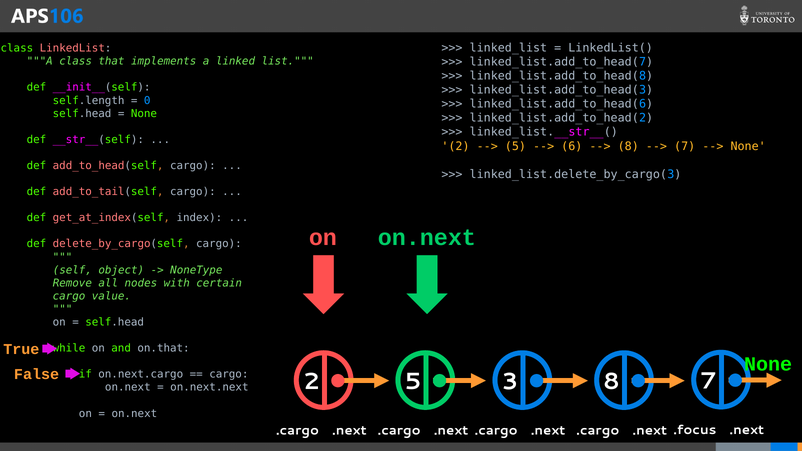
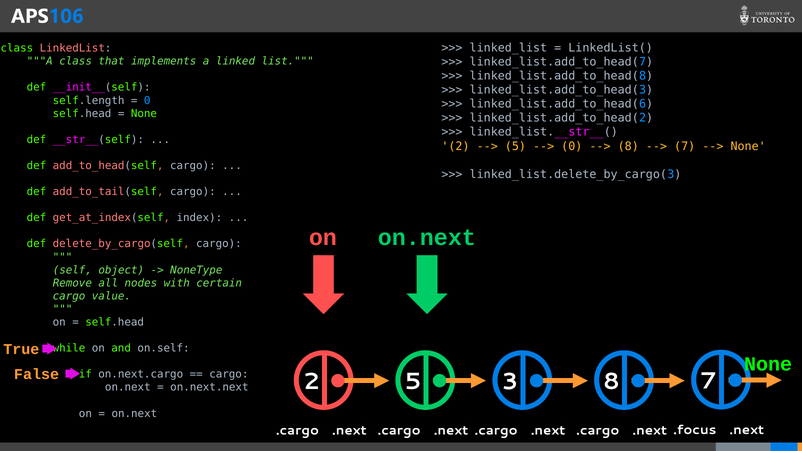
6 at (572, 146): 6 -> 0
on.that: on.that -> on.self
